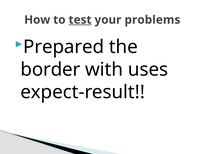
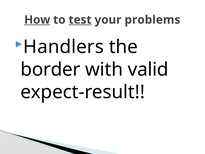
How underline: none -> present
Prepared: Prepared -> Handlers
uses: uses -> valid
